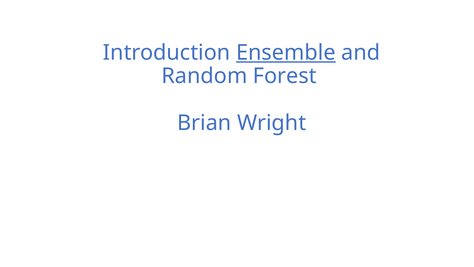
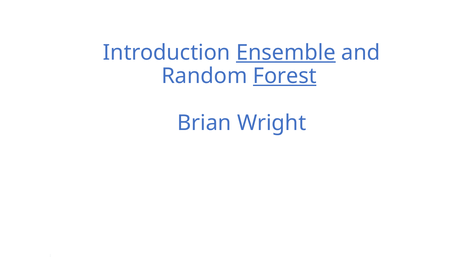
Forest underline: none -> present
